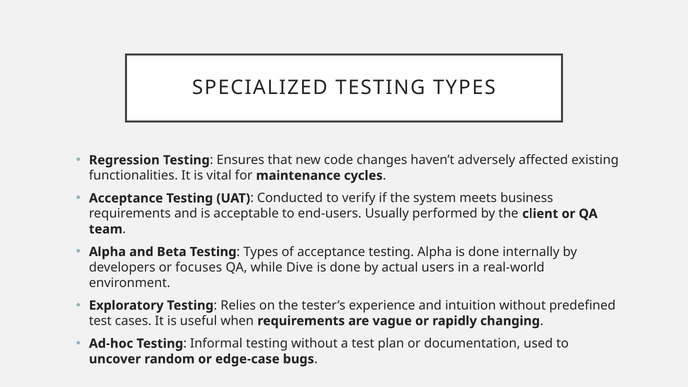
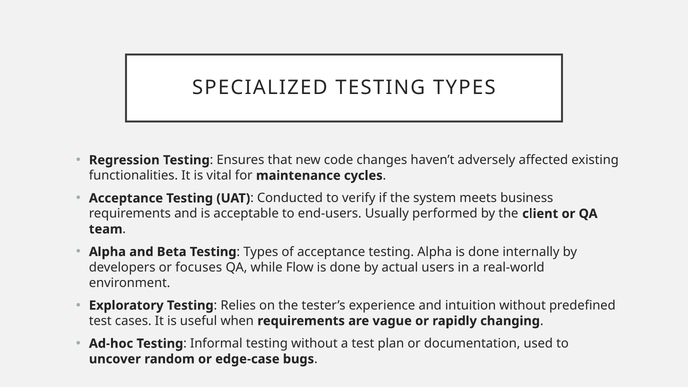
Dive: Dive -> Flow
